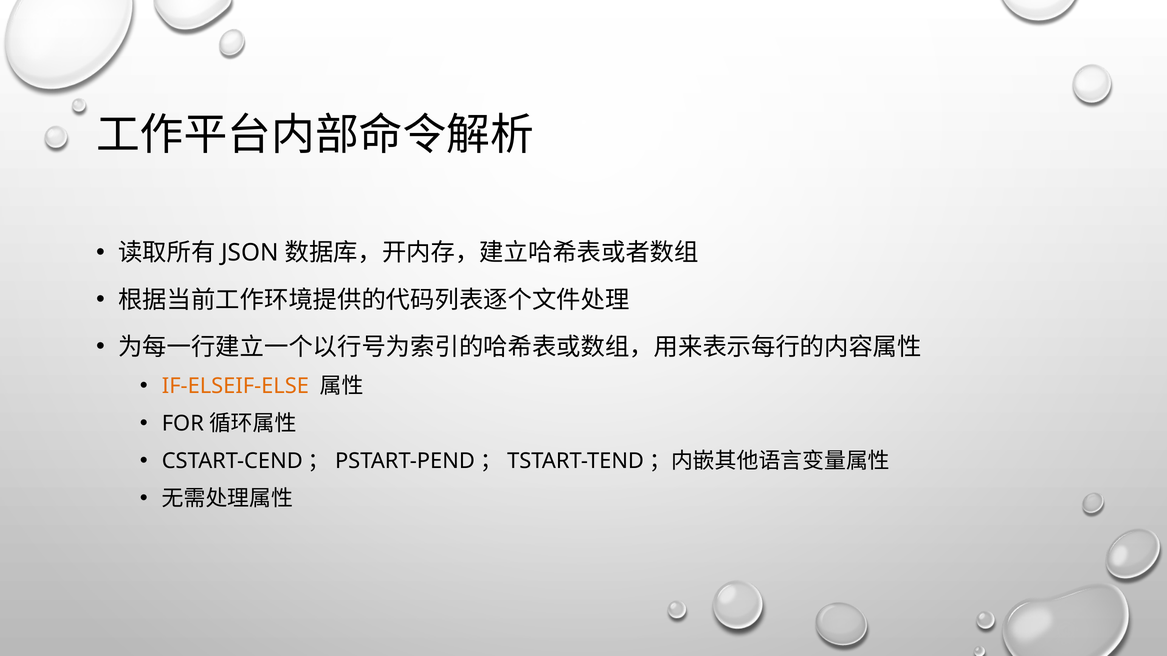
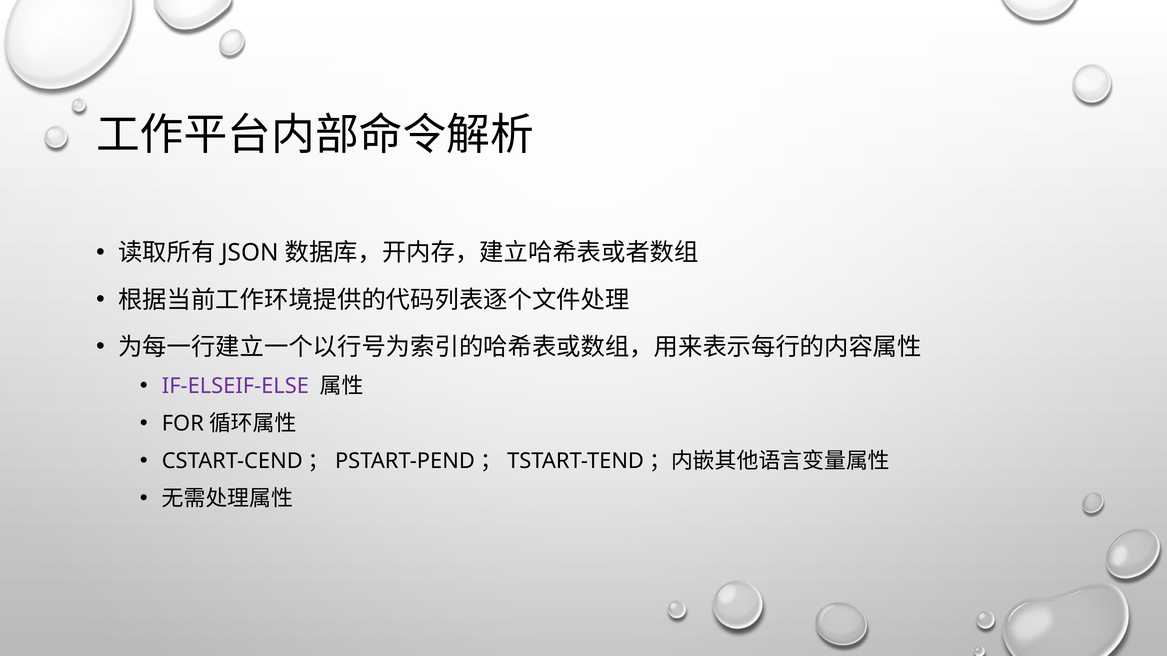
IF-ELSEIF-ELSE colour: orange -> purple
